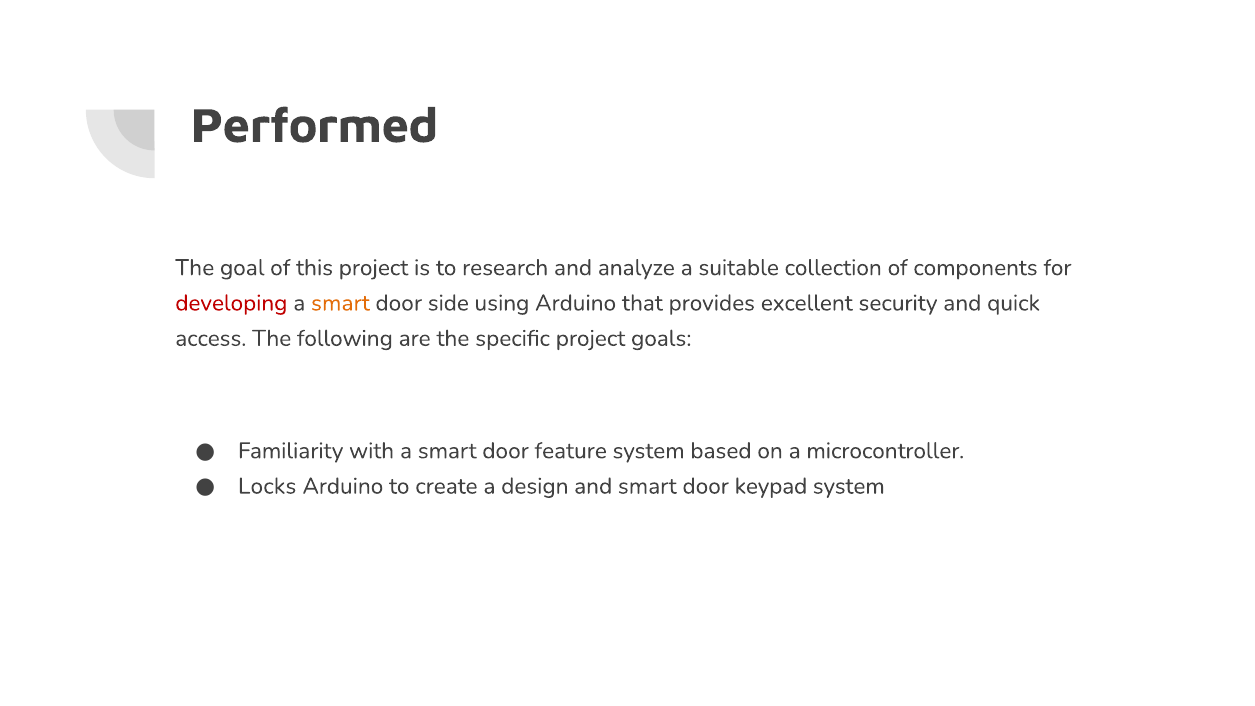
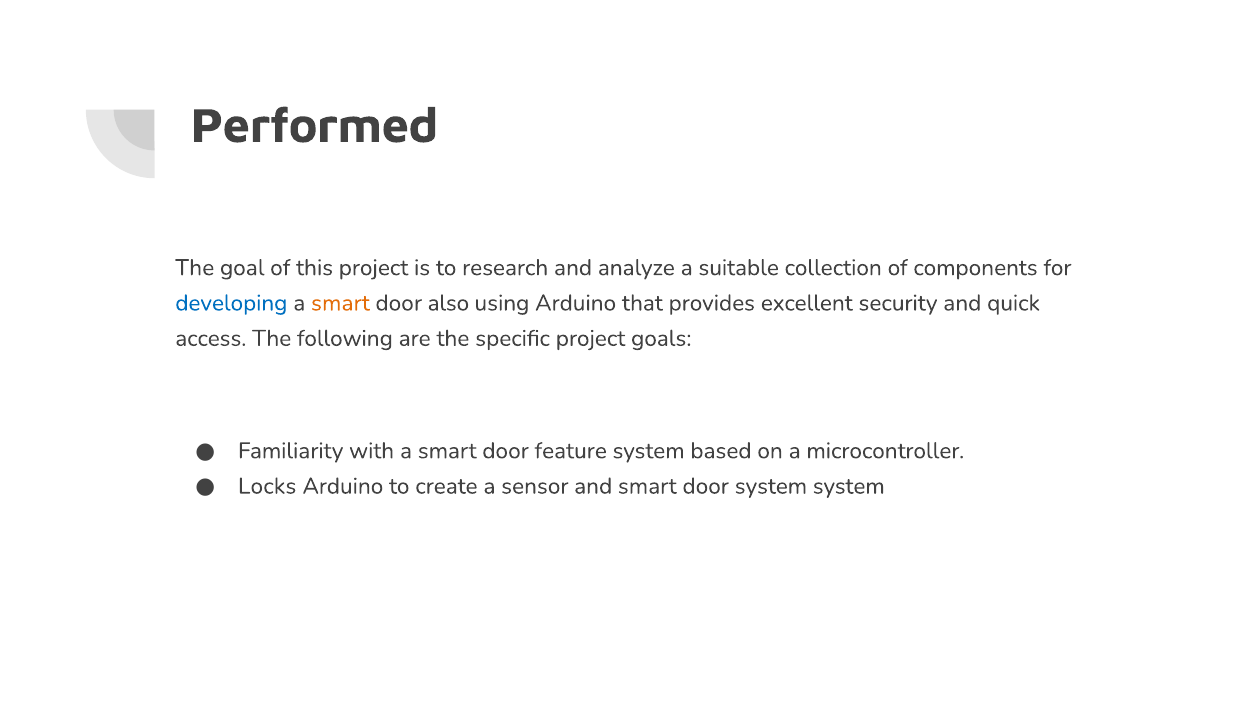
developing colour: red -> blue
side: side -> also
design: design -> sensor
door keypad: keypad -> system
